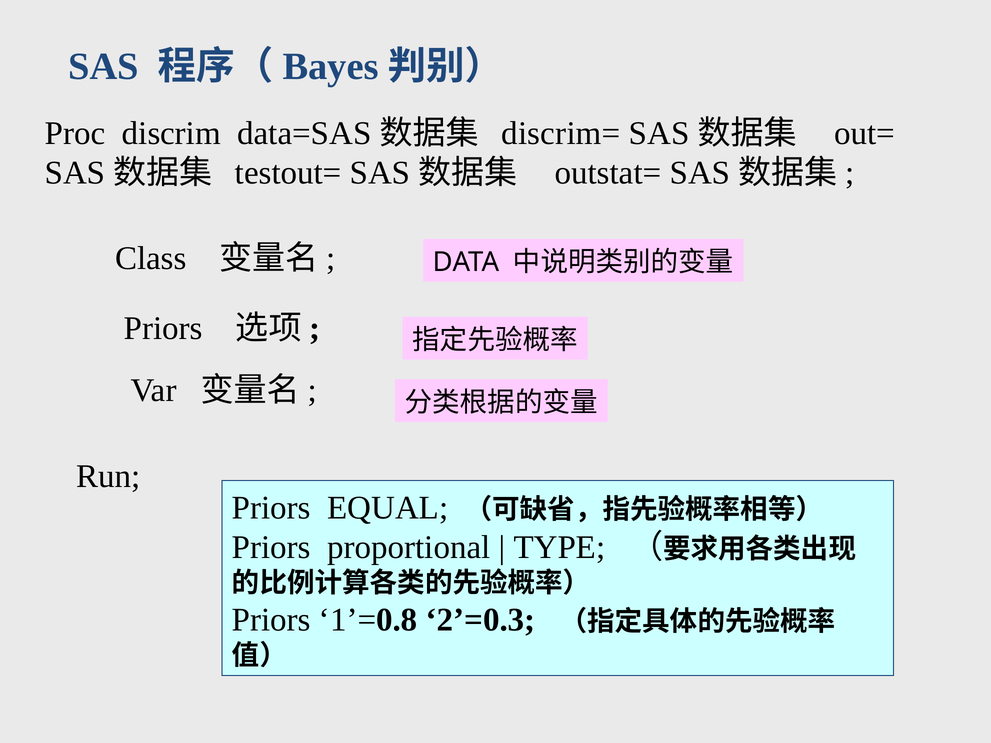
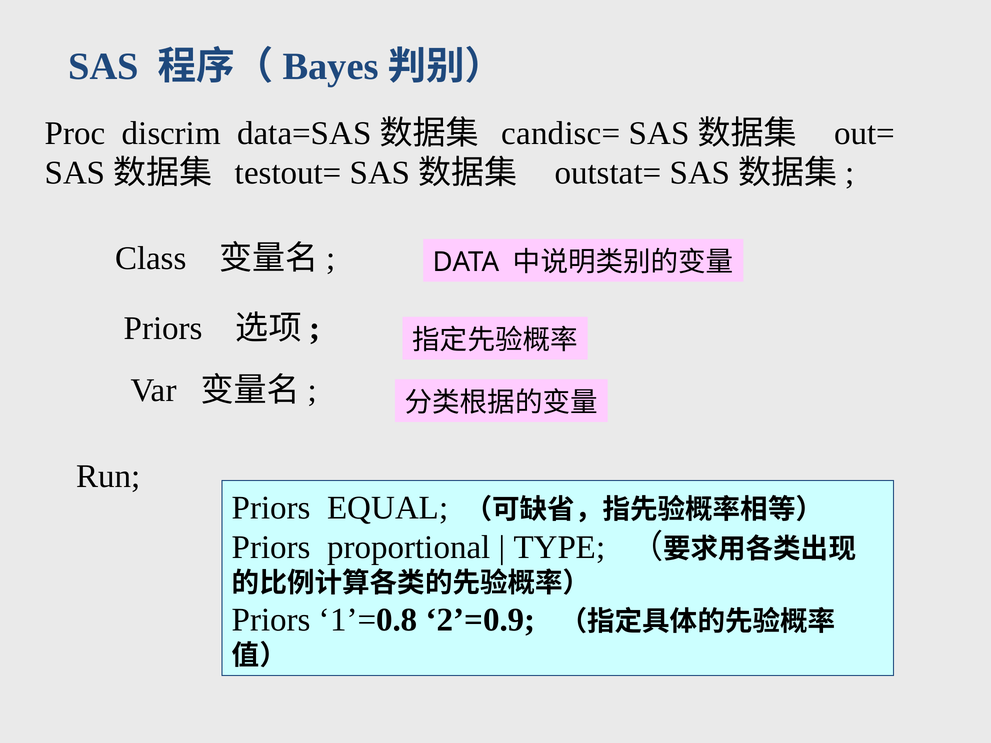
discrim=: discrim= -> candisc=
2’=0.3: 2’=0.3 -> 2’=0.9
